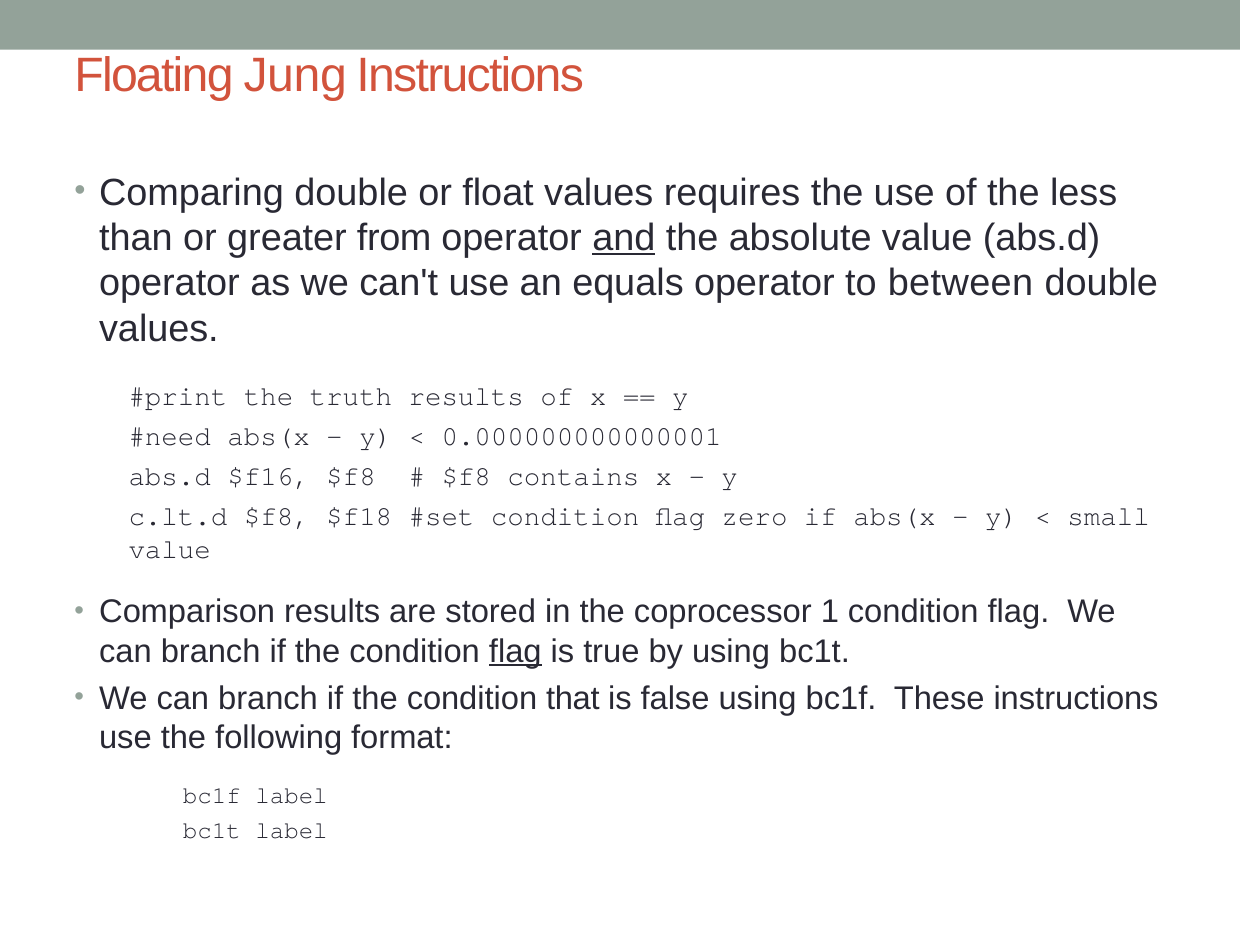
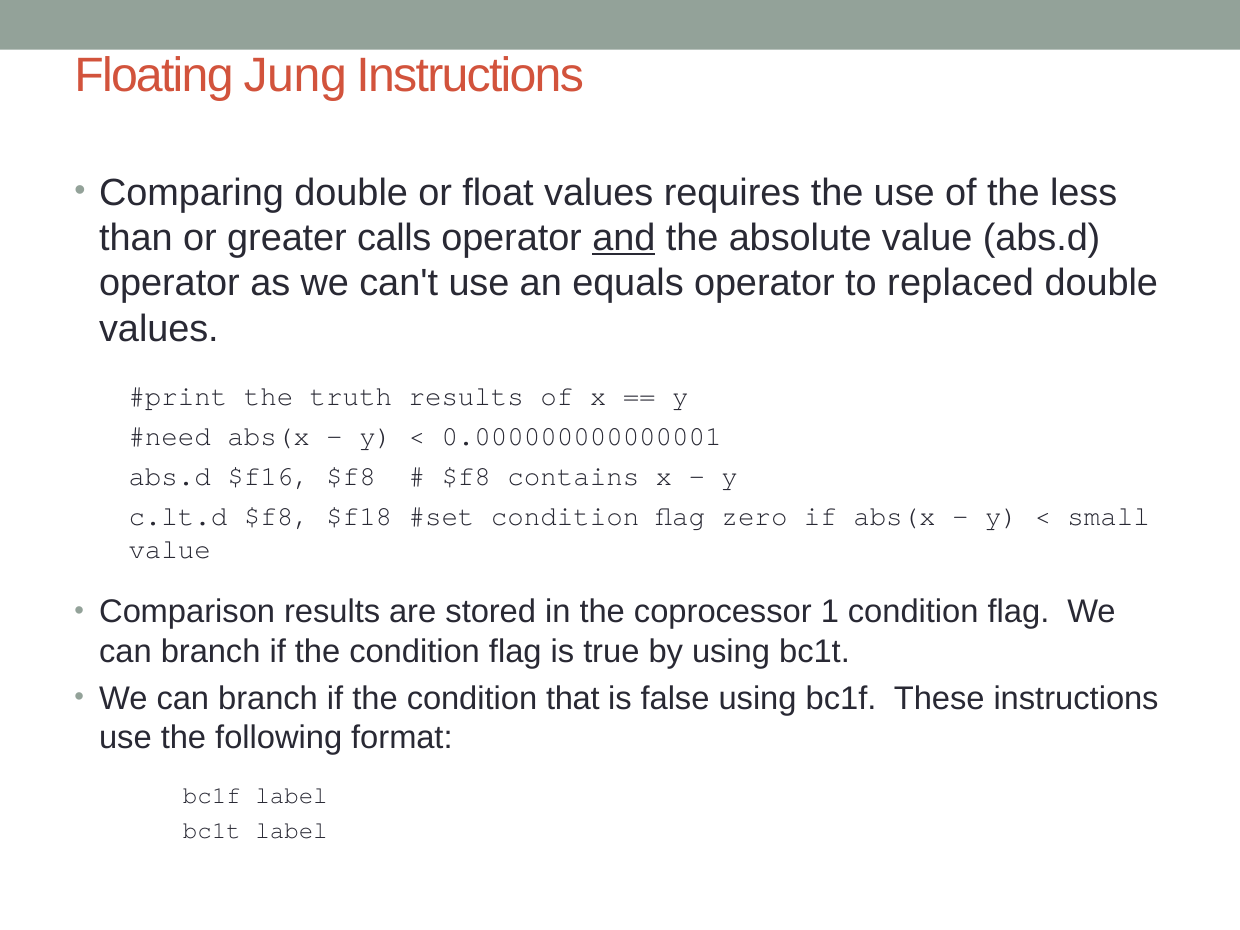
from: from -> calls
between: between -> replaced
flag at (515, 651) underline: present -> none
